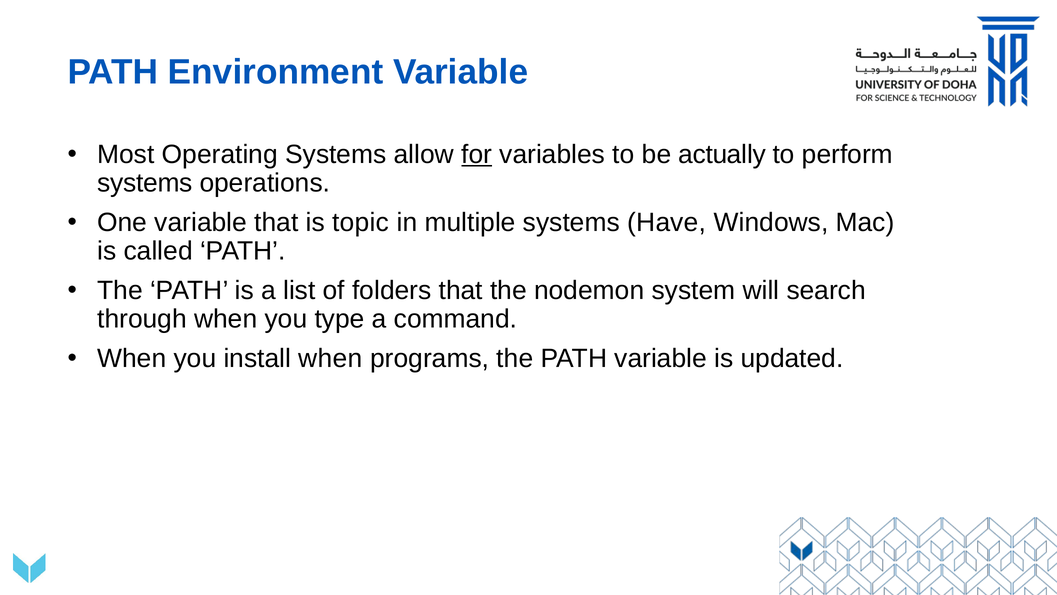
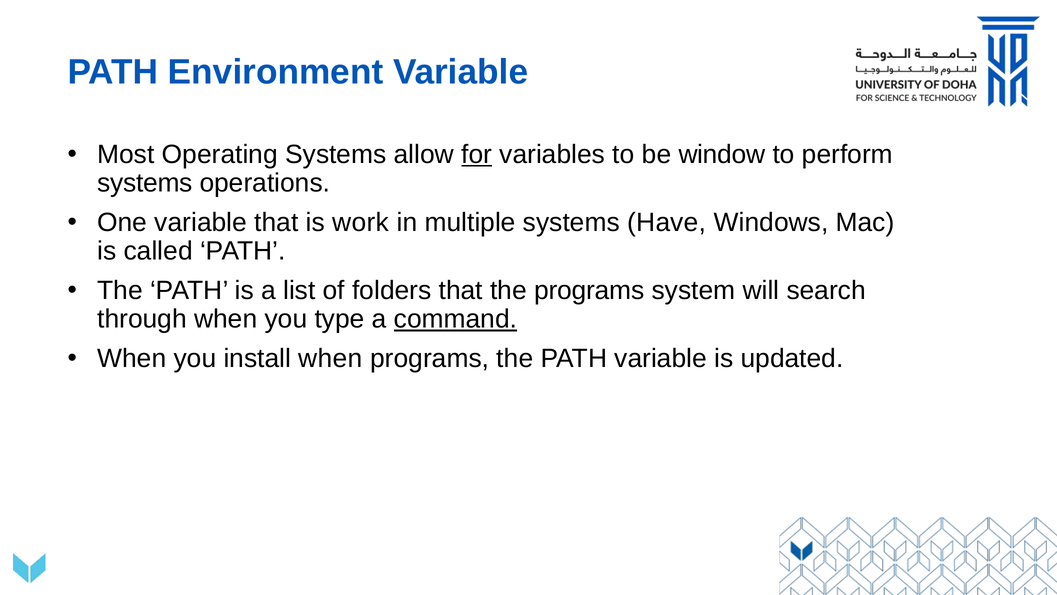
actually: actually -> window
topic: topic -> work
the nodemon: nodemon -> programs
command underline: none -> present
